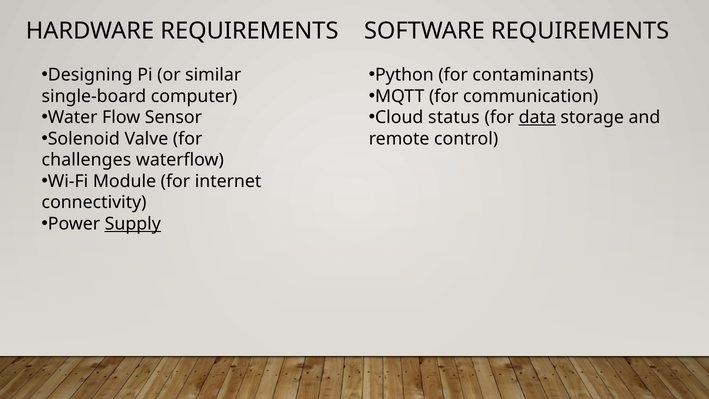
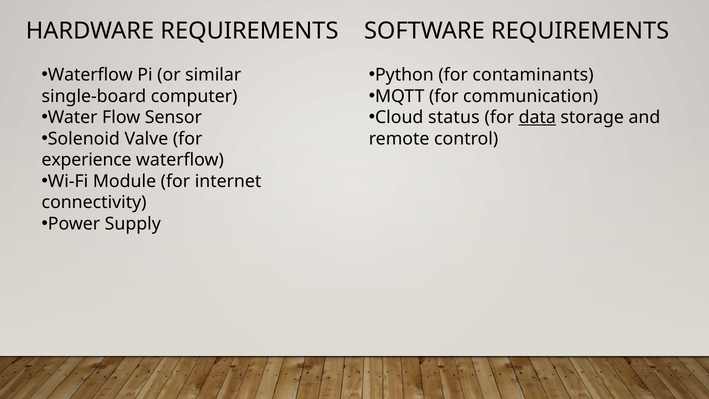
Designing at (90, 75): Designing -> Waterflow
challenges: challenges -> experience
Supply underline: present -> none
